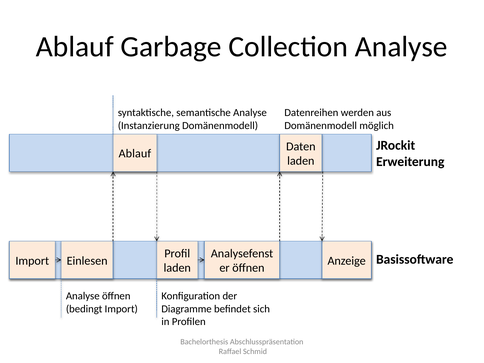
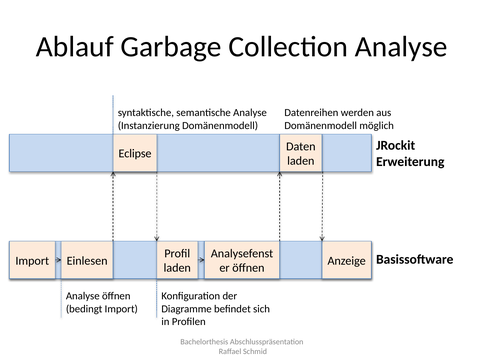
Ablauf at (135, 154): Ablauf -> Eclipse
